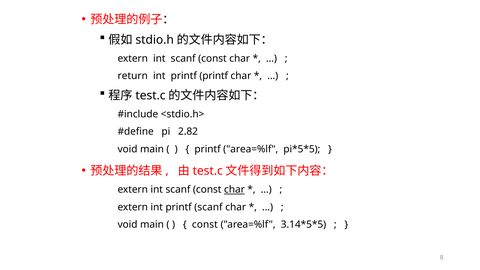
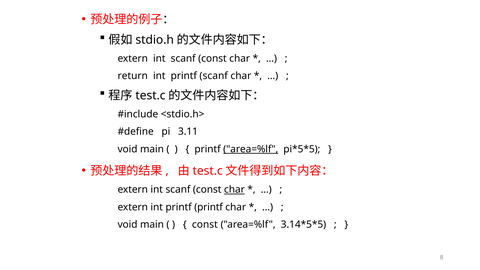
printf printf: printf -> scanf
2.82: 2.82 -> 3.11
area=%lf at (251, 149) underline: none -> present
printf scanf: scanf -> printf
